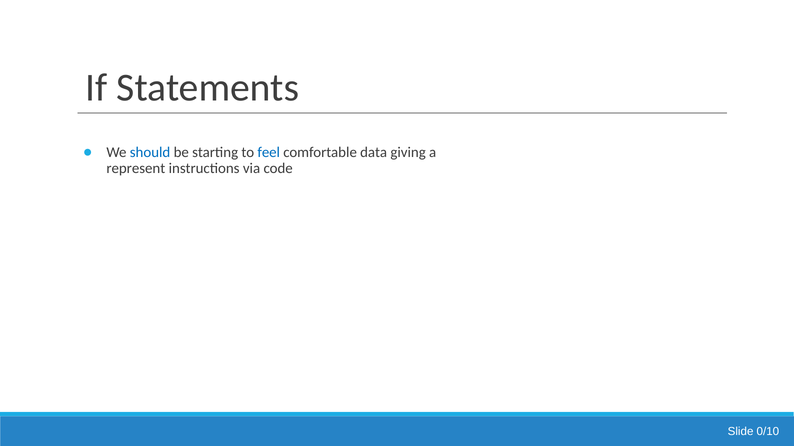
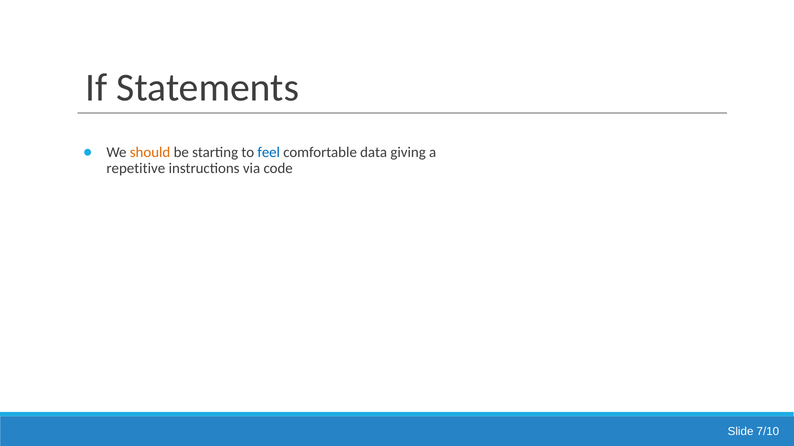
should colour: blue -> orange
represent: represent -> repetitive
0/10: 0/10 -> 7/10
